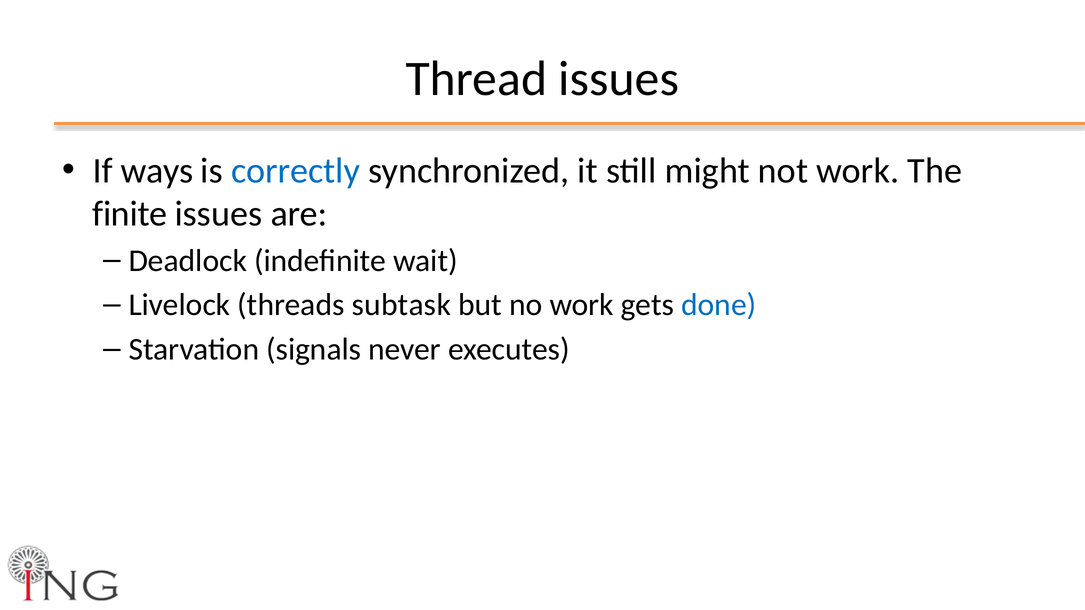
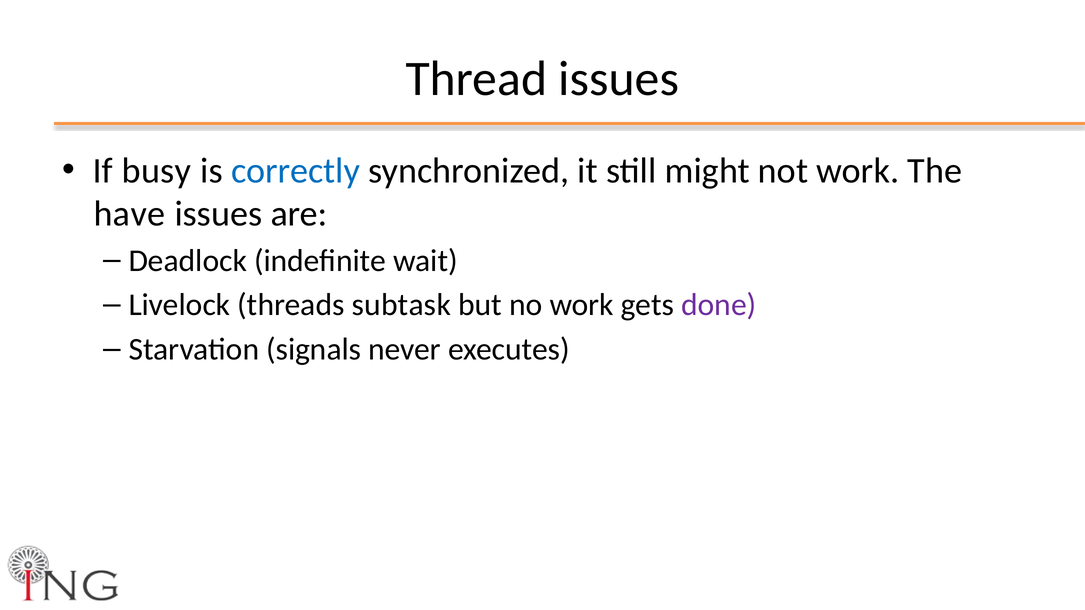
ways: ways -> busy
finite: finite -> have
done colour: blue -> purple
